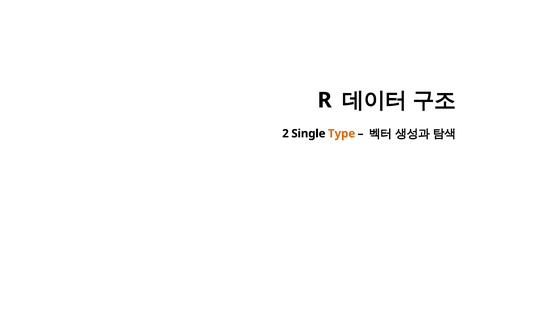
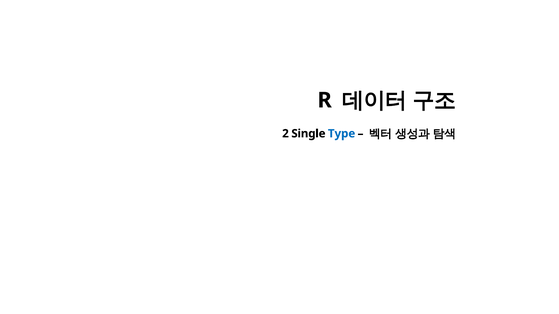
Type colour: orange -> blue
